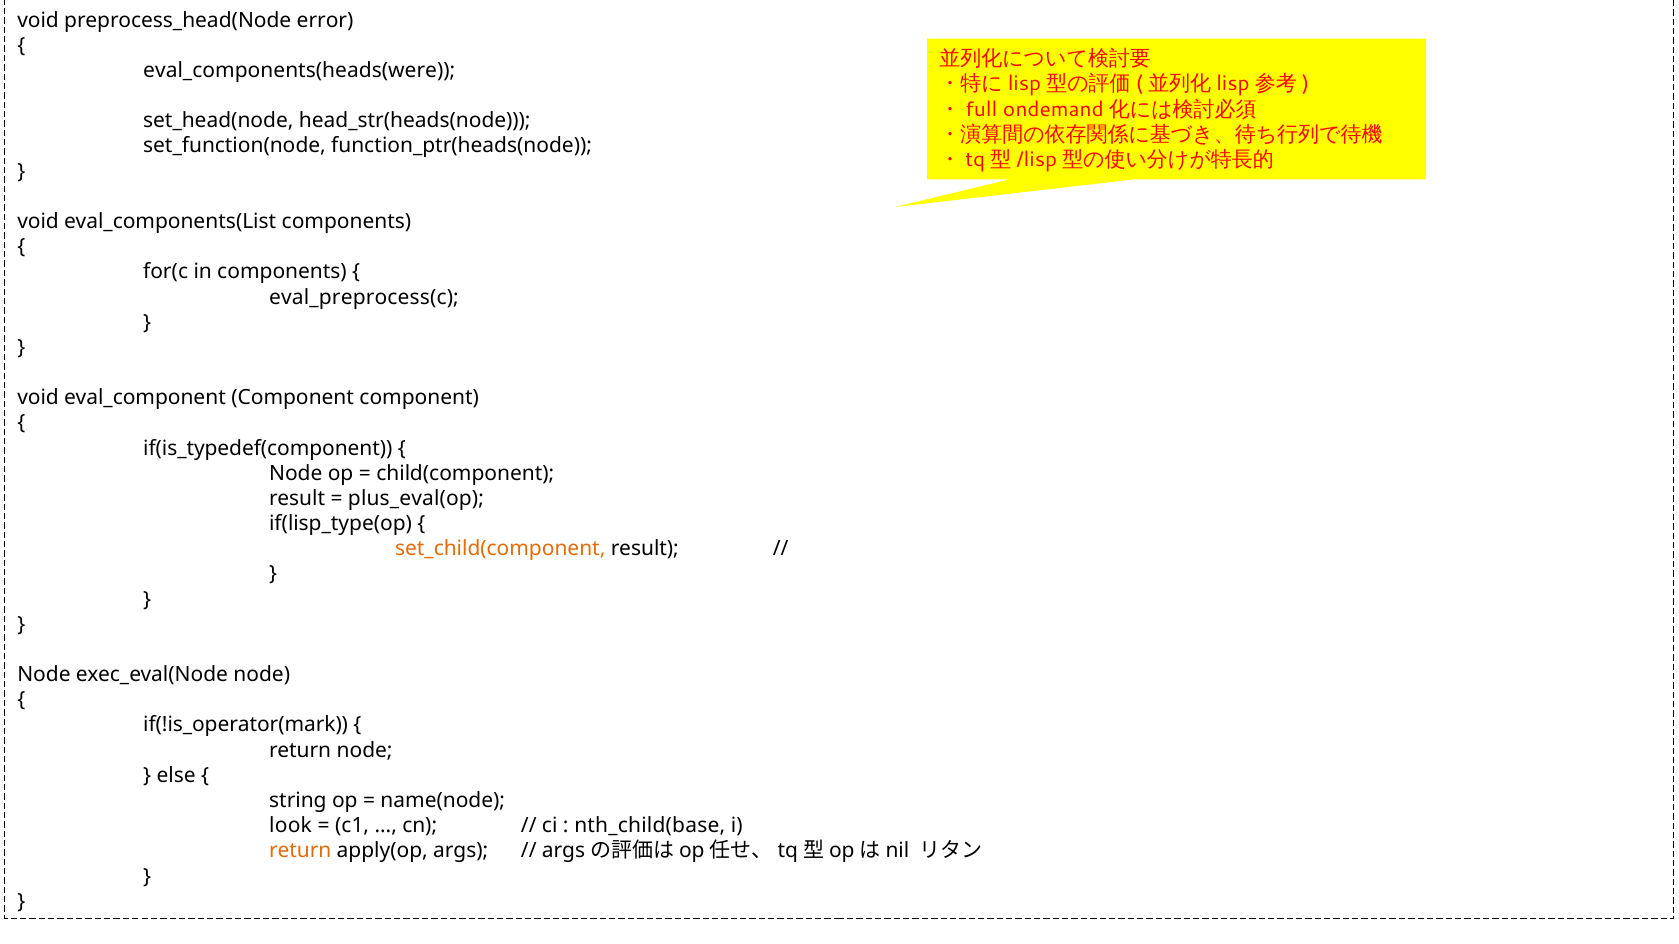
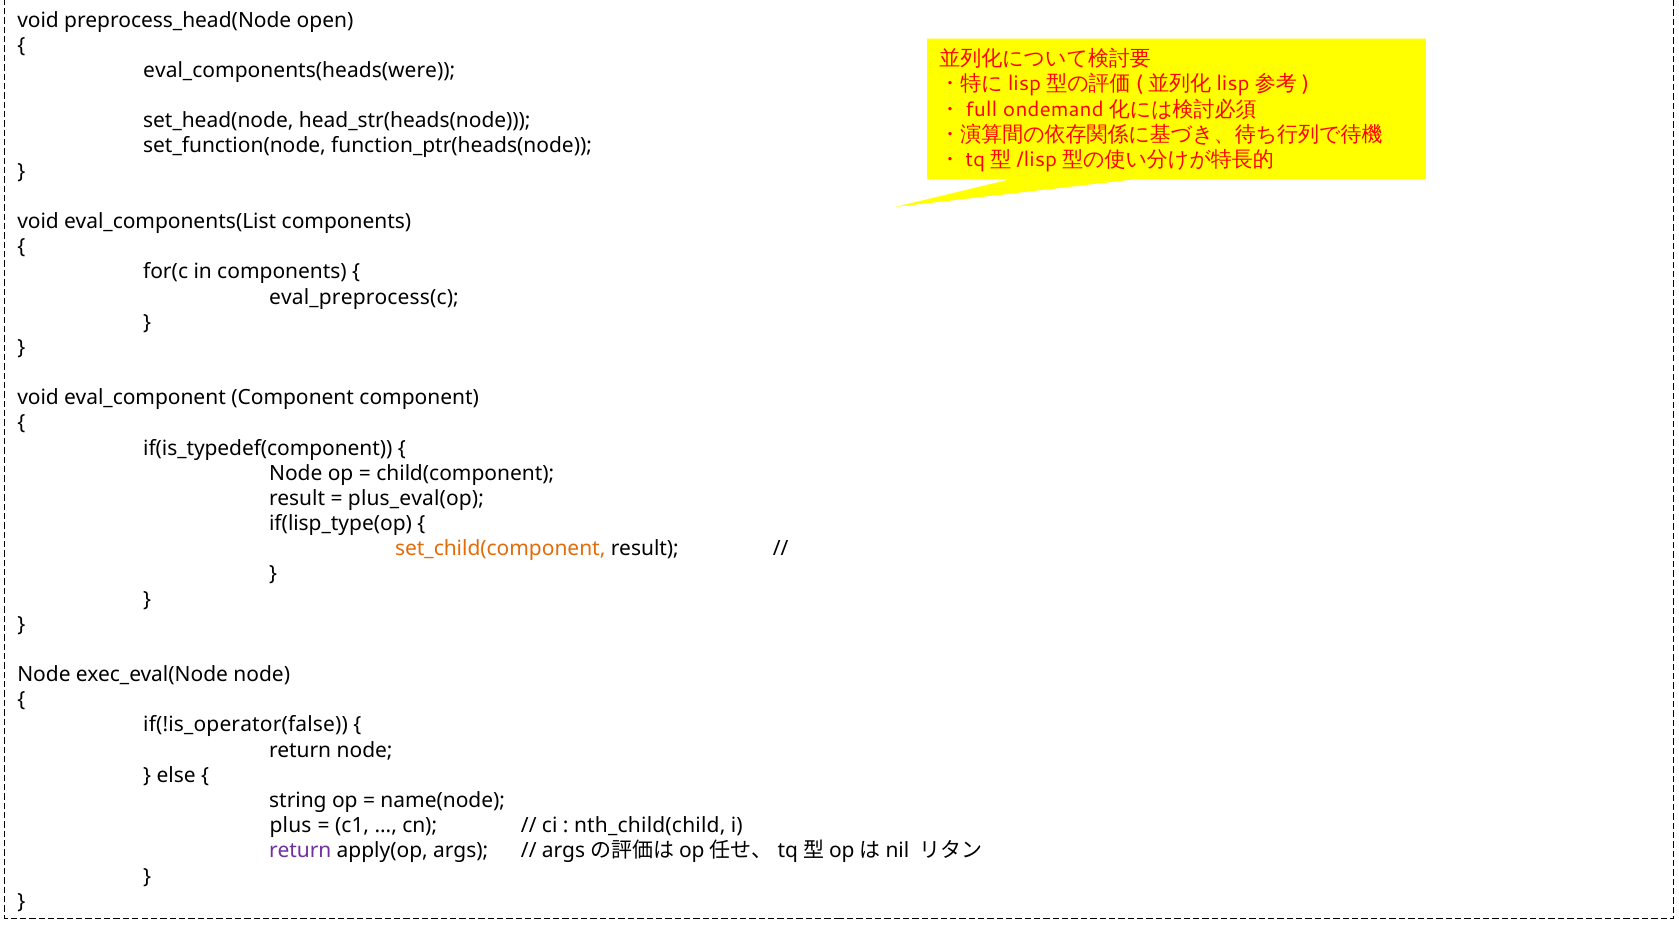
error: error -> open
if(!is_operator(mark: if(!is_operator(mark -> if(!is_operator(false
look: look -> plus
nth_child(base: nth_child(base -> nth_child(child
return at (300, 851) colour: orange -> purple
